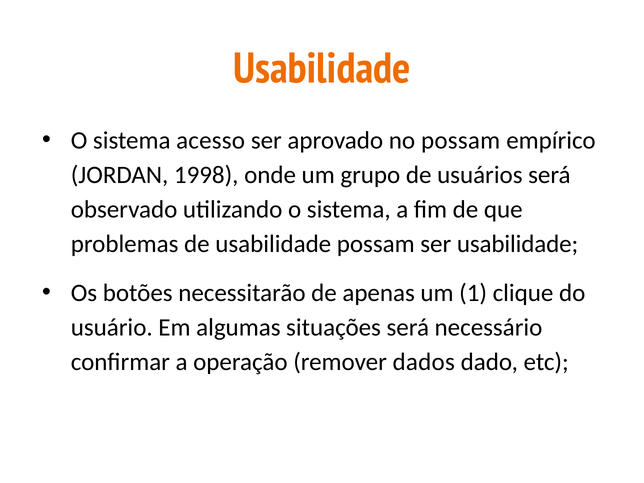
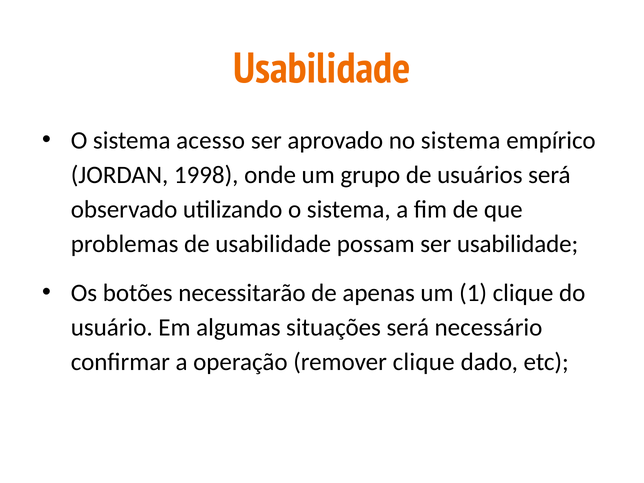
no possam: possam -> sistema
remover dados: dados -> clique
